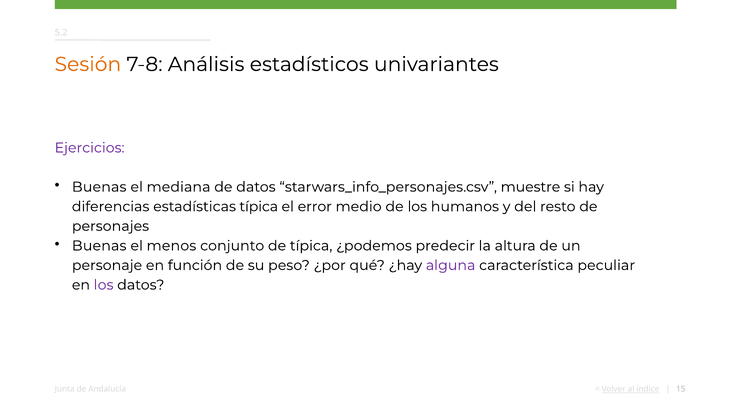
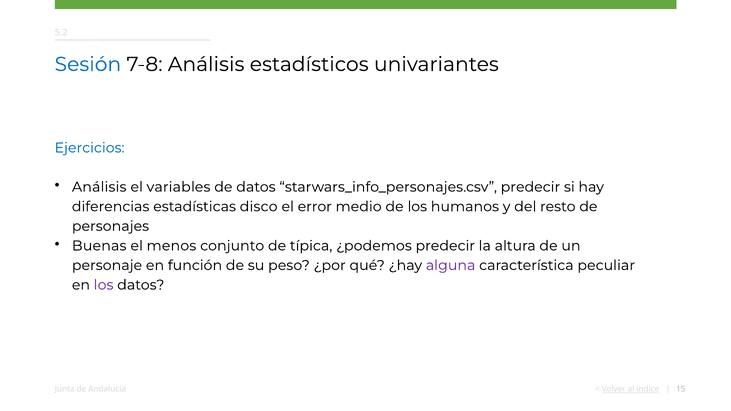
Sesión colour: orange -> blue
Ejercicios colour: purple -> blue
Buenas at (99, 187): Buenas -> Análisis
mediana: mediana -> variables
starwars_info_personajes.csv muestre: muestre -> predecir
estadísticas típica: típica -> disco
